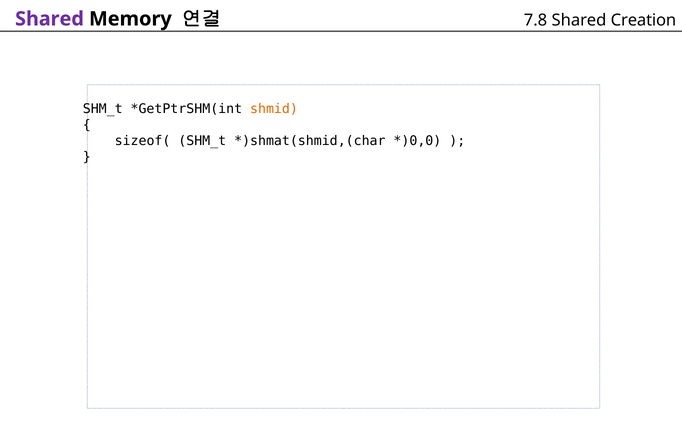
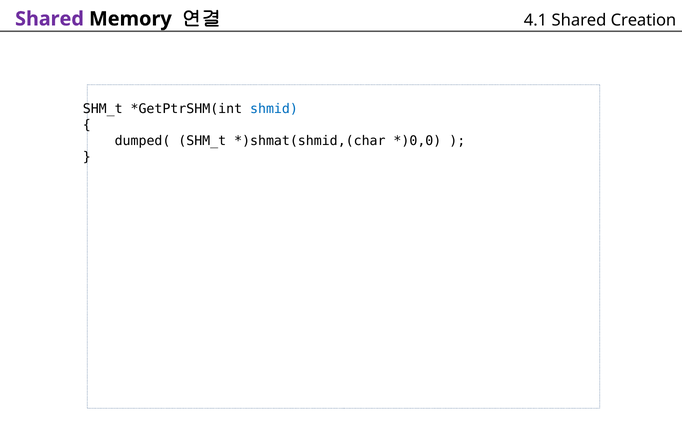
7.8: 7.8 -> 4.1
shmid colour: orange -> blue
sizeof(: sizeof( -> dumped(
